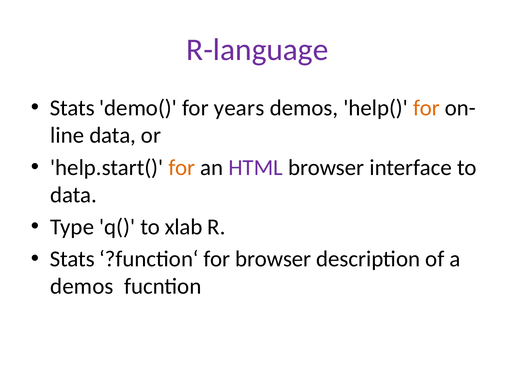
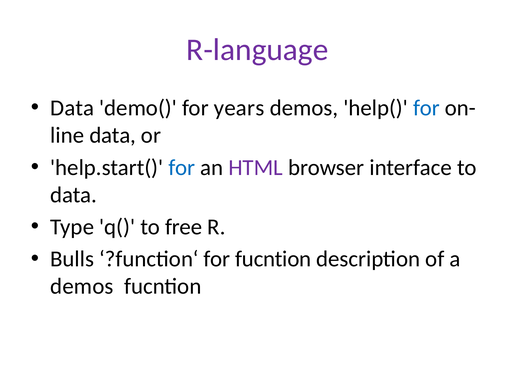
Stats at (72, 108): Stats -> Data
for at (426, 108) colour: orange -> blue
for at (182, 168) colour: orange -> blue
xlab: xlab -> free
Stats at (72, 259): Stats -> Bulls
for browser: browser -> fucntion
